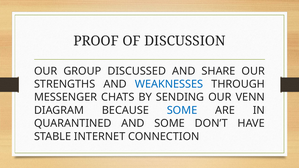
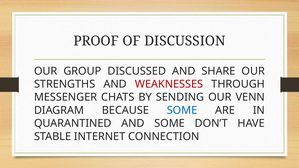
WEAKNESSES colour: blue -> red
